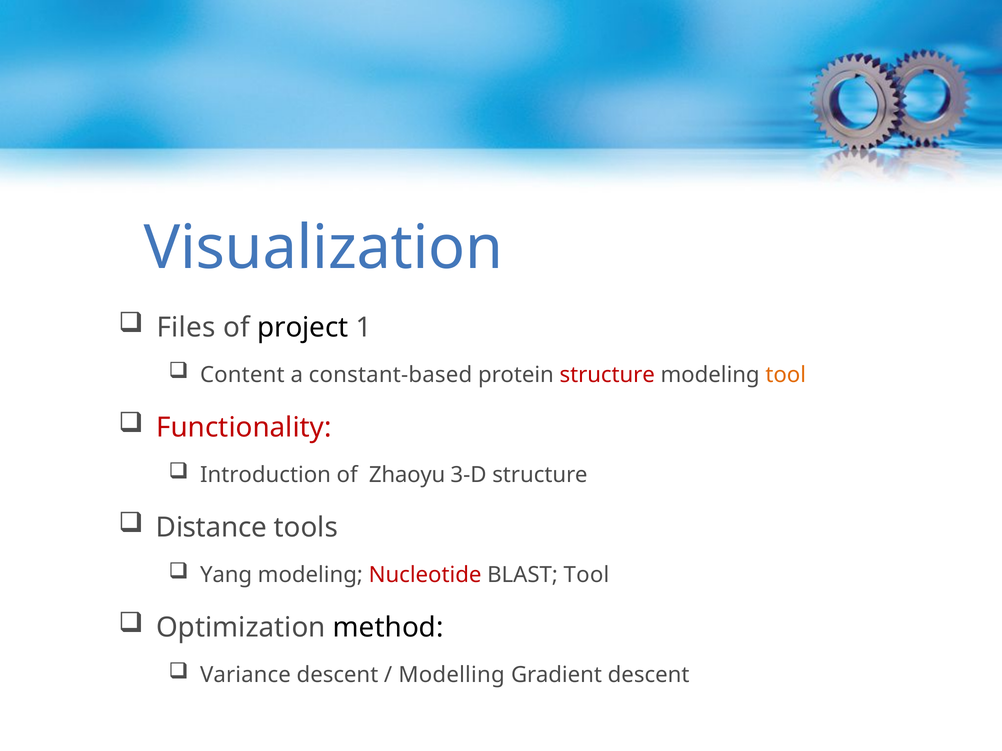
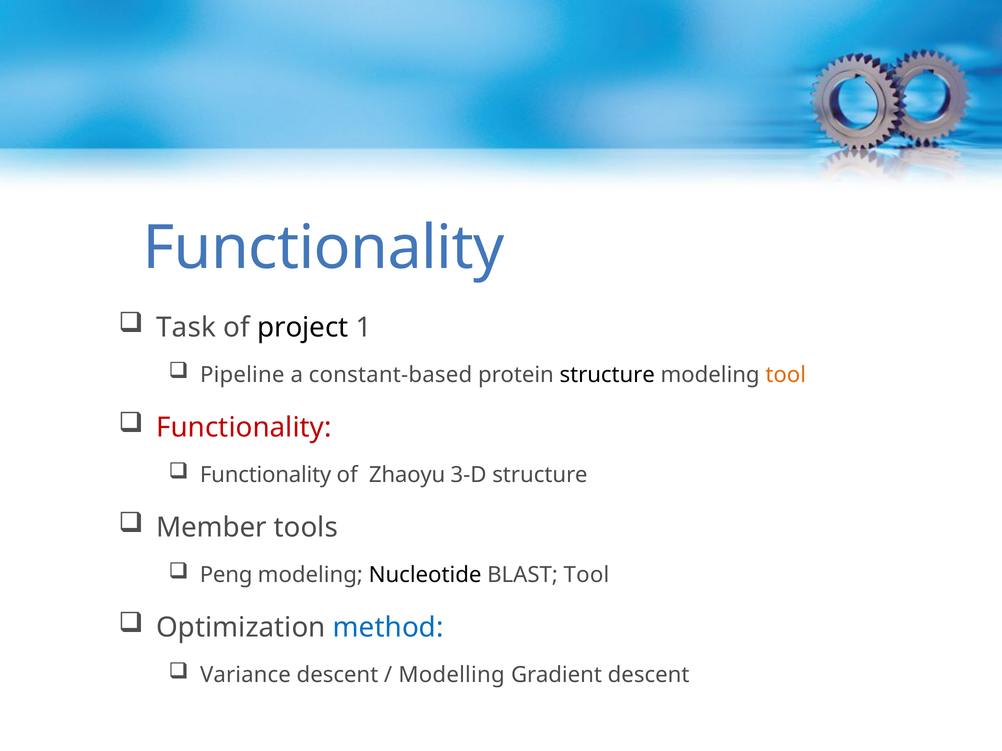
Visualization at (323, 248): Visualization -> Functionality
Files: Files -> Task
Content: Content -> Pipeline
structure at (607, 375) colour: red -> black
Introduction at (265, 475): Introduction -> Functionality
Distance: Distance -> Member
Yang: Yang -> Peng
Nucleotide colour: red -> black
method colour: black -> blue
